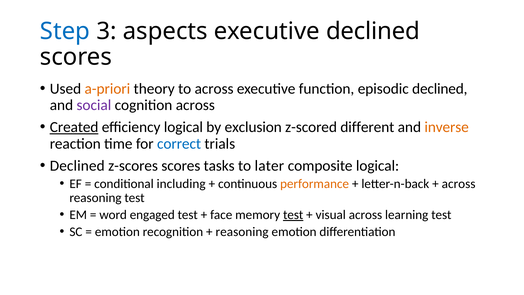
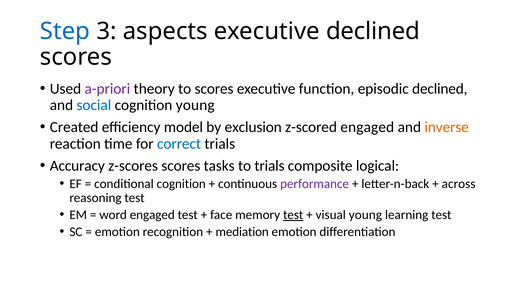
a-priori colour: orange -> purple
to across: across -> scores
social colour: purple -> blue
cognition across: across -> young
Created underline: present -> none
efficiency logical: logical -> model
z-scored different: different -> engaged
Declined at (77, 166): Declined -> Accuracy
to later: later -> trials
conditional including: including -> cognition
performance colour: orange -> purple
visual across: across -> young
reasoning at (242, 231): reasoning -> mediation
